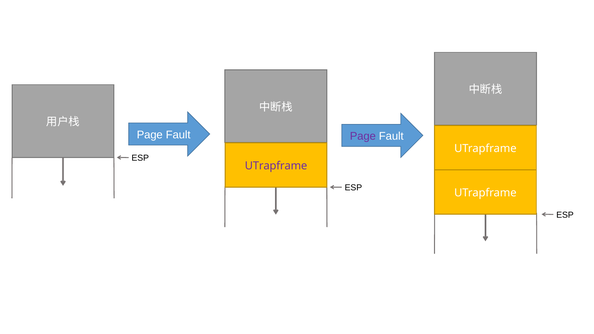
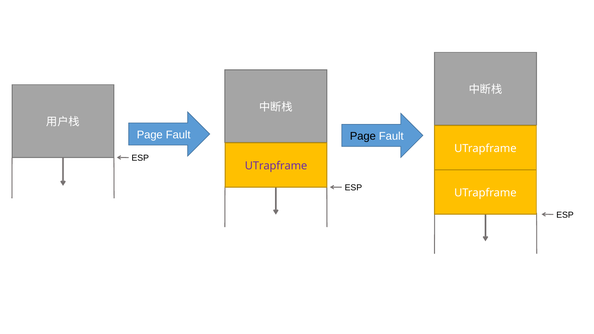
Page at (363, 136) colour: purple -> black
